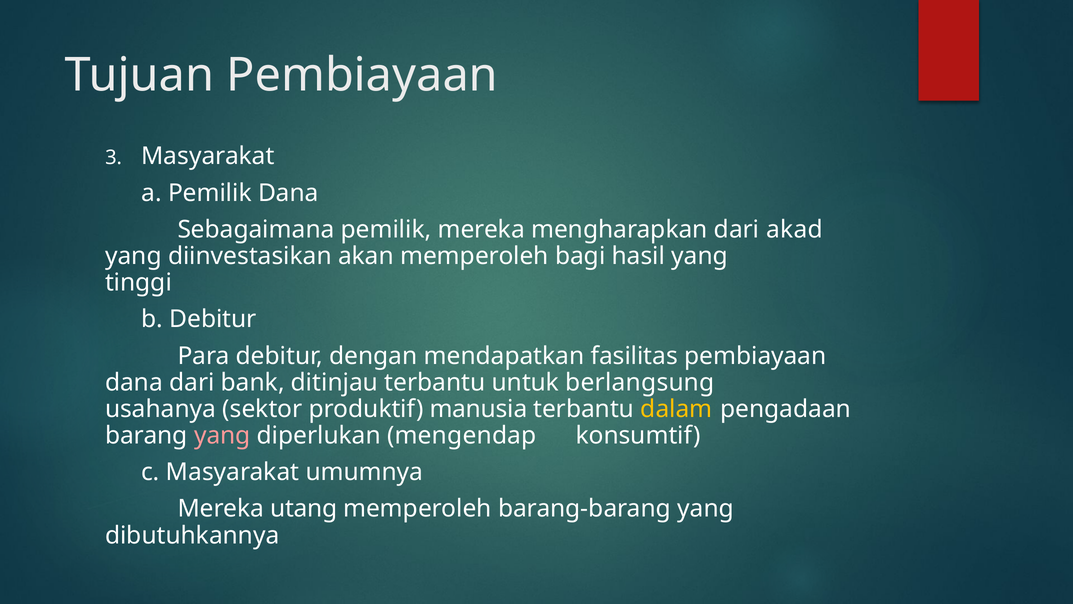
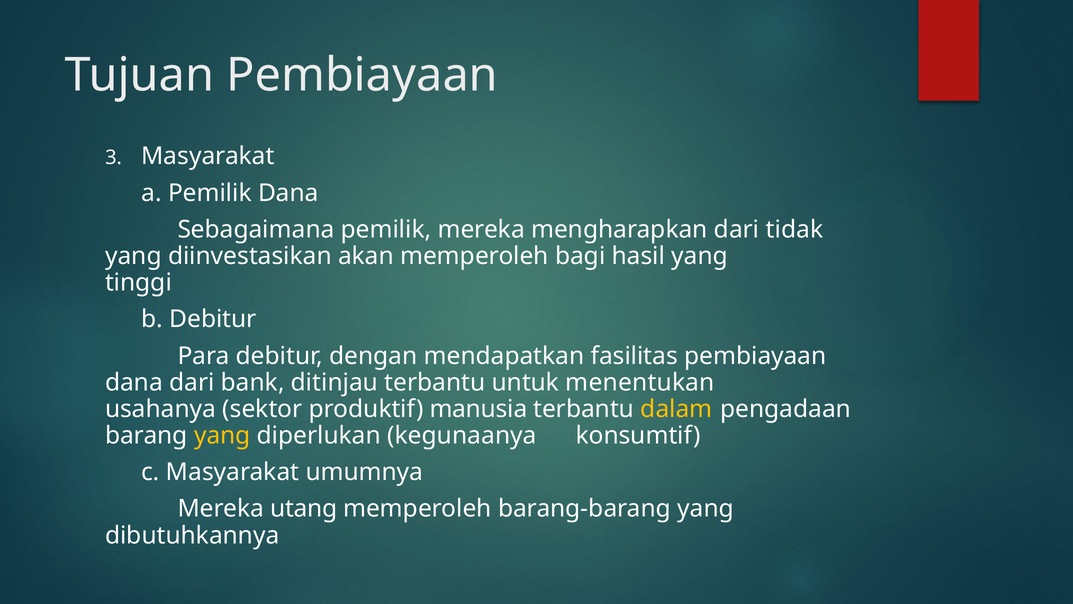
akad: akad -> tidak
berlangsung: berlangsung -> menentukan
yang at (222, 435) colour: pink -> yellow
mengendap: mengendap -> kegunaanya
